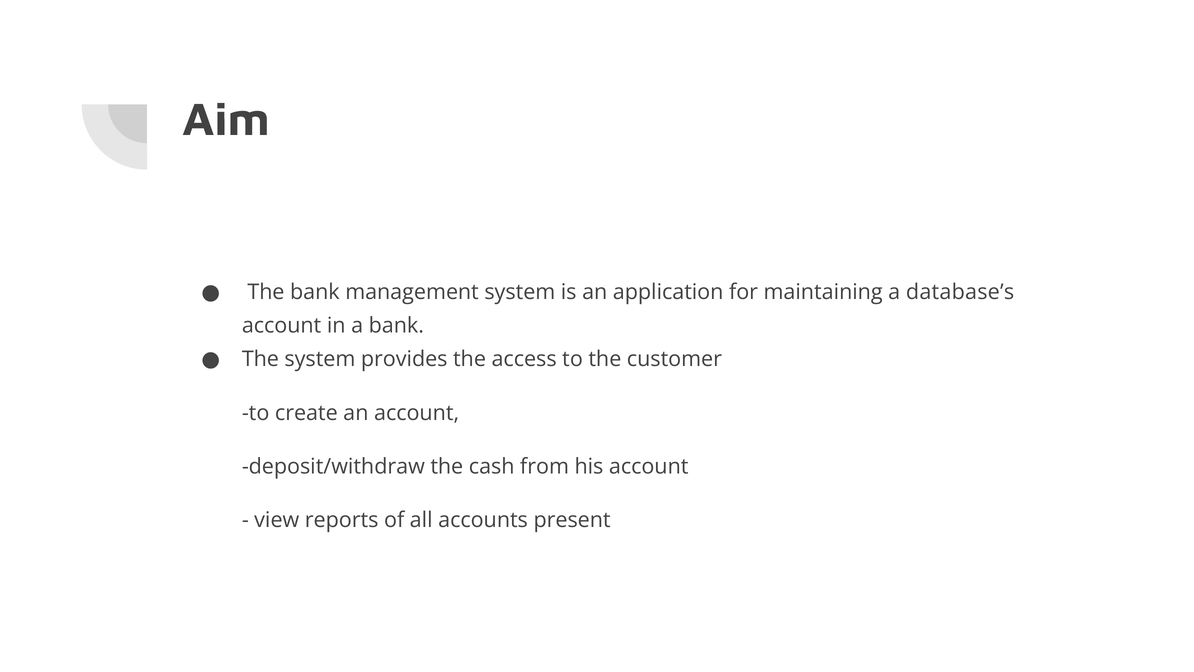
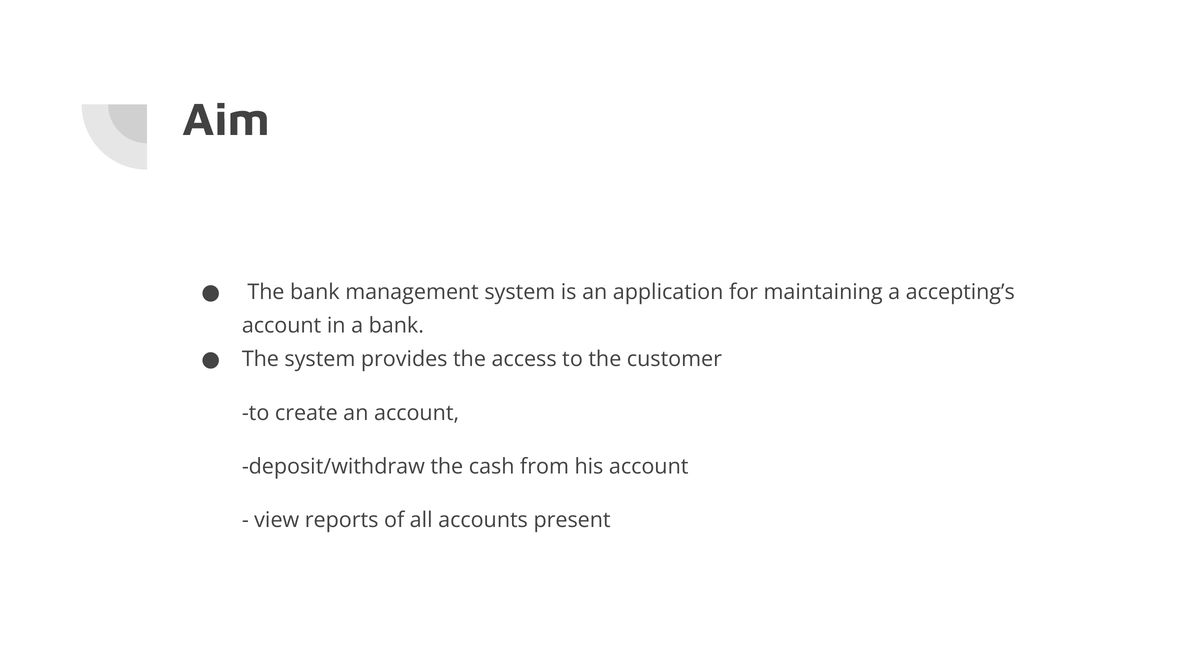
database’s: database’s -> accepting’s
